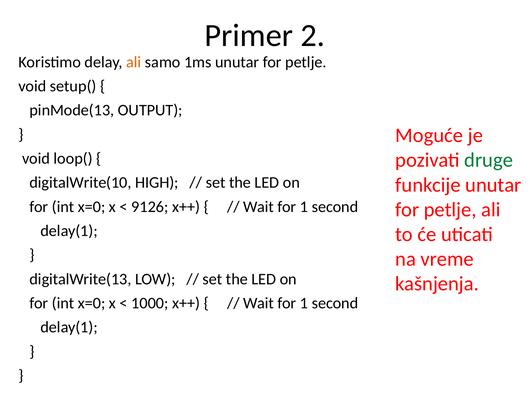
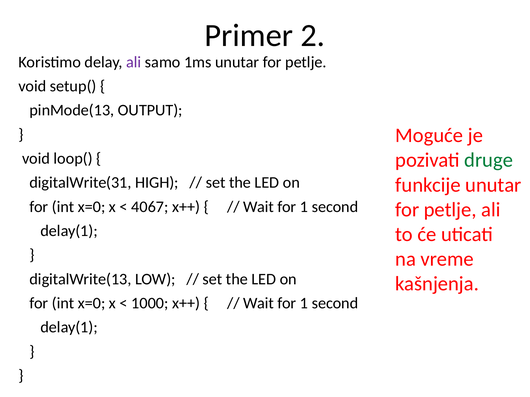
ali at (134, 62) colour: orange -> purple
digitalWrite(10: digitalWrite(10 -> digitalWrite(31
9126: 9126 -> 4067
